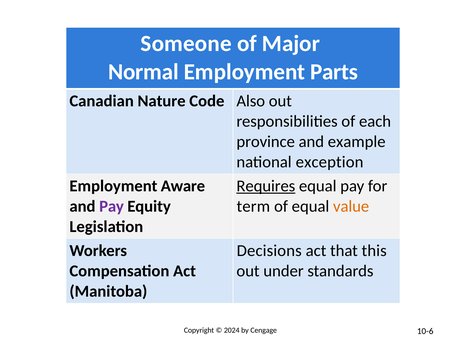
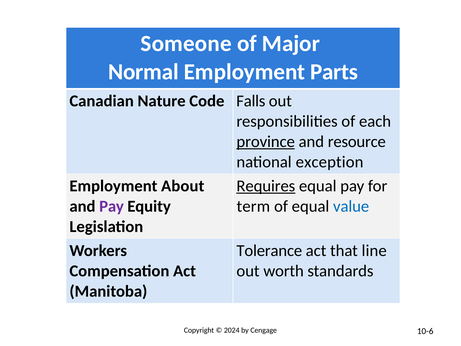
Also: Also -> Falls
province underline: none -> present
example: example -> resource
Aware: Aware -> About
value colour: orange -> blue
Decisions: Decisions -> Tolerance
this: this -> line
under: under -> worth
